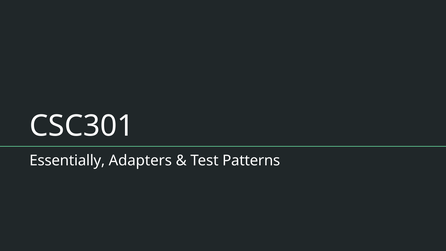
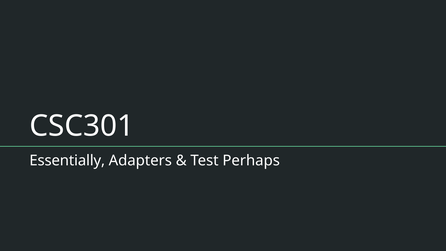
Patterns: Patterns -> Perhaps
